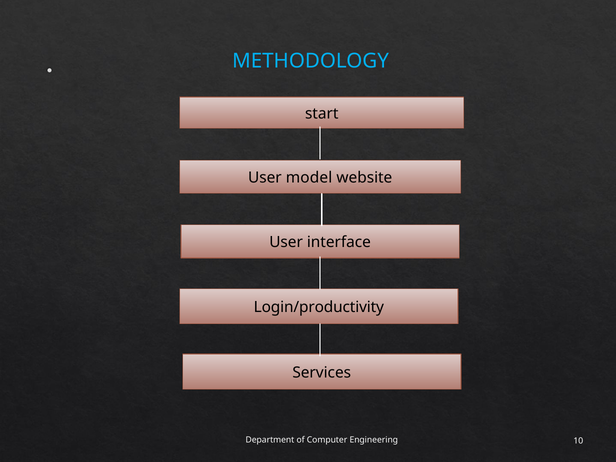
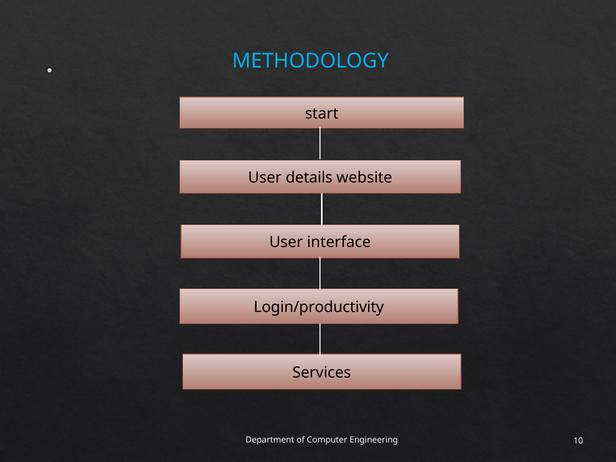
model: model -> details
